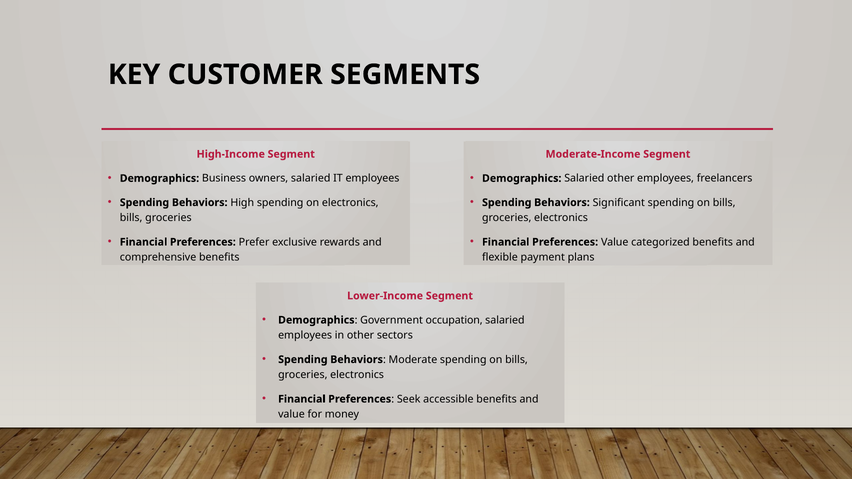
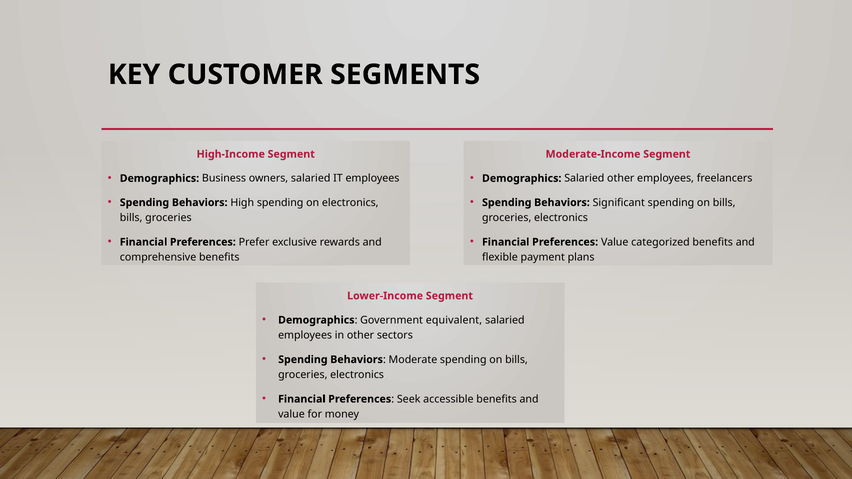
occupation: occupation -> equivalent
